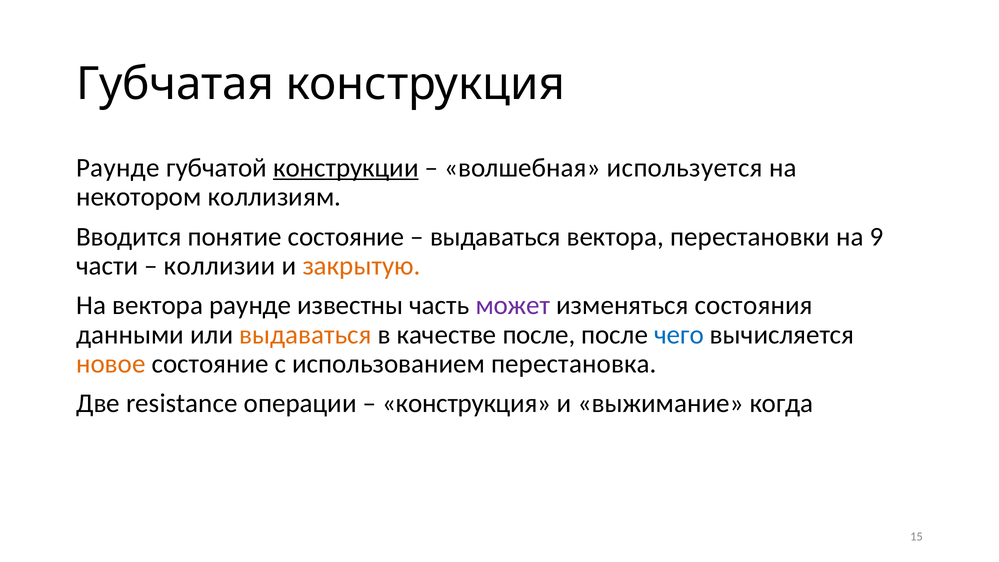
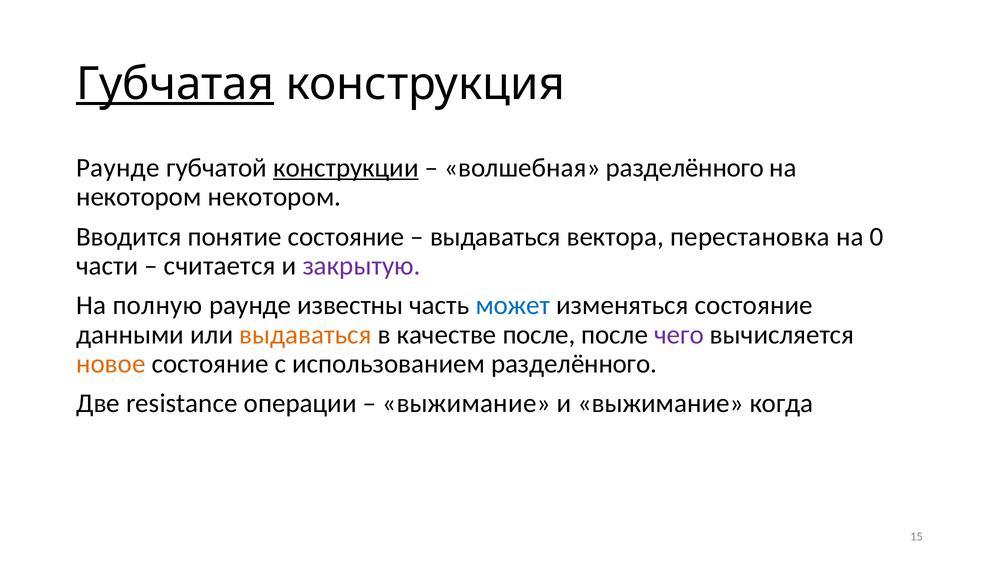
Губчатая underline: none -> present
волшебная используется: используется -> разделённого
некотором коллизиям: коллизиям -> некотором
перестановки: перестановки -> перестановка
9: 9 -> 0
коллизии: коллизии -> считается
закрытую colour: orange -> purple
На вектора: вектора -> полную
может colour: purple -> blue
изменяться состояния: состояния -> состояние
чего colour: blue -> purple
использованием перестановка: перестановка -> разделённого
конструкция at (467, 403): конструкция -> выжимание
